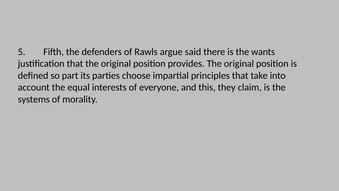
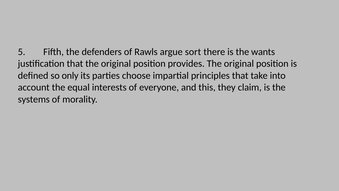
said: said -> sort
part: part -> only
